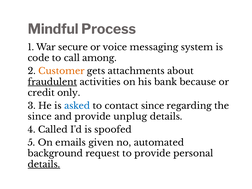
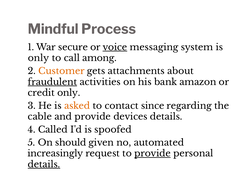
voice underline: none -> present
code at (39, 58): code -> only
because: because -> amazon
asked colour: blue -> orange
since at (40, 117): since -> cable
unplug: unplug -> devices
emails: emails -> should
background: background -> increasingly
provide at (153, 154) underline: none -> present
